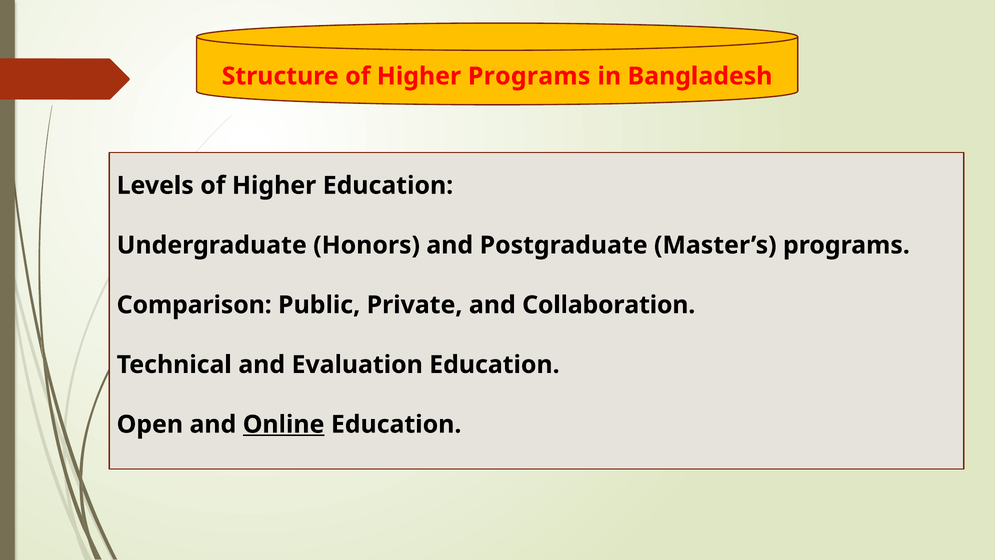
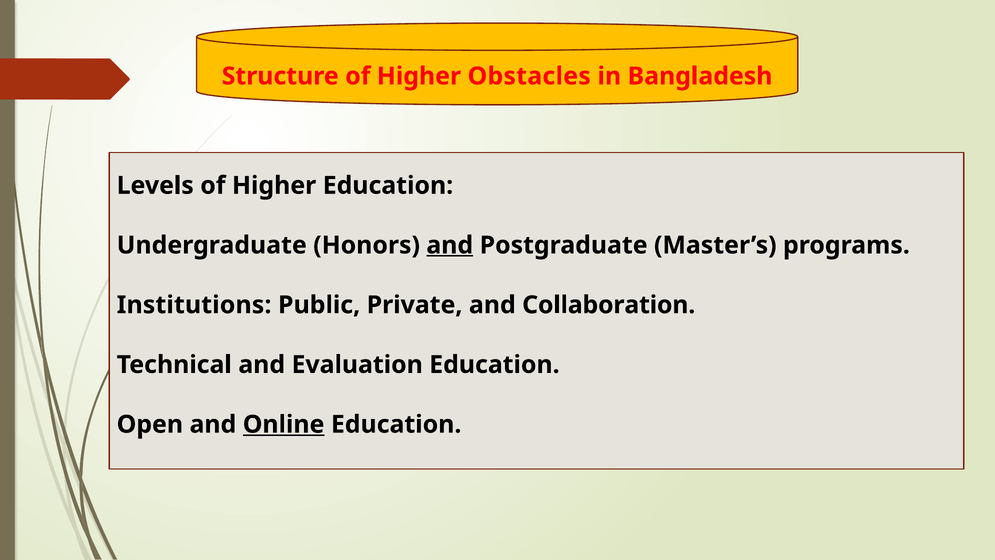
Higher Programs: Programs -> Obstacles
and at (450, 245) underline: none -> present
Comparison: Comparison -> Institutions
